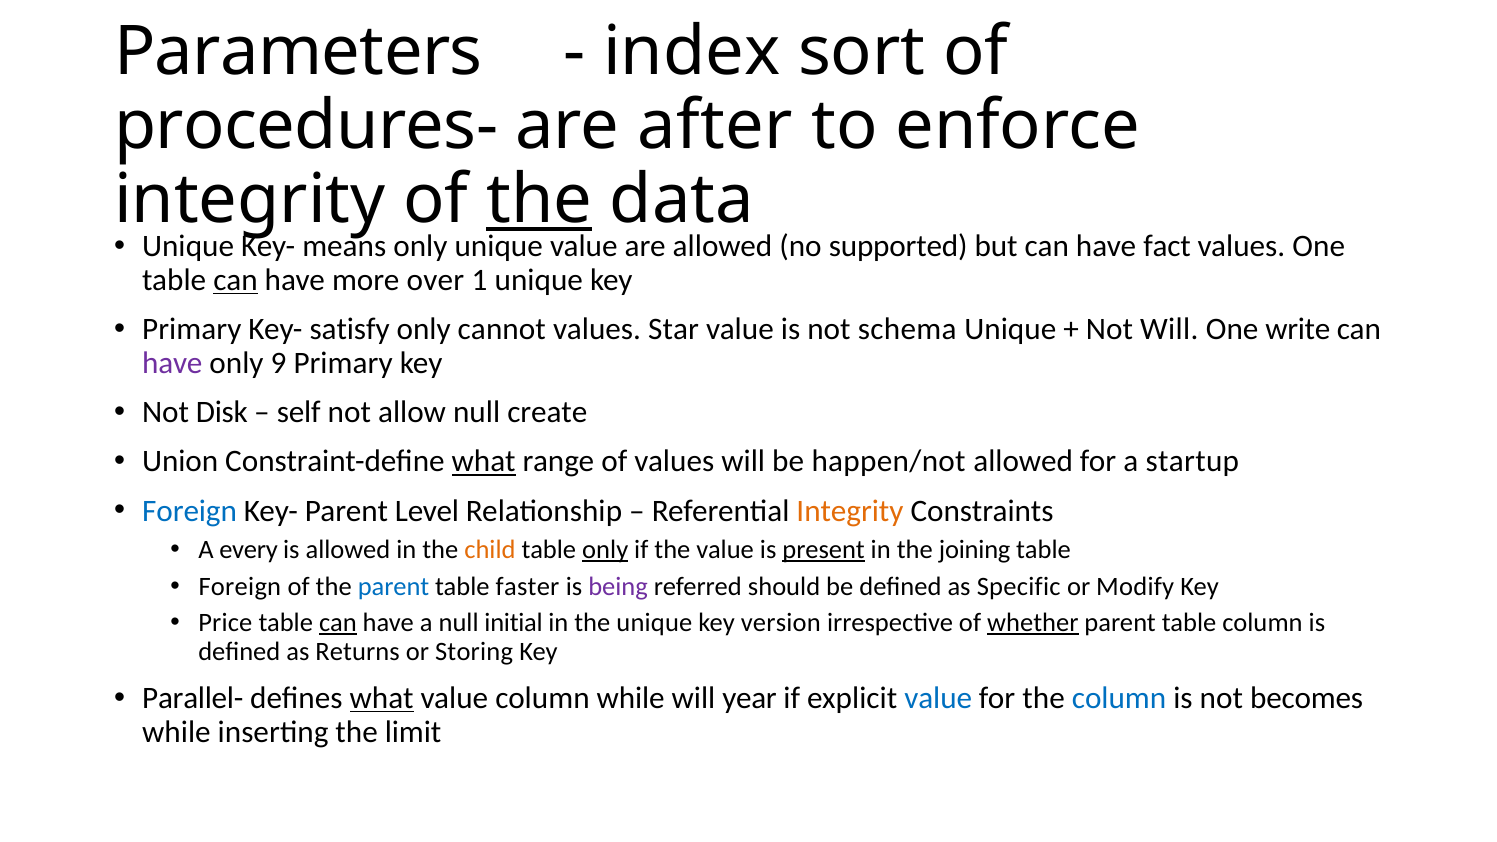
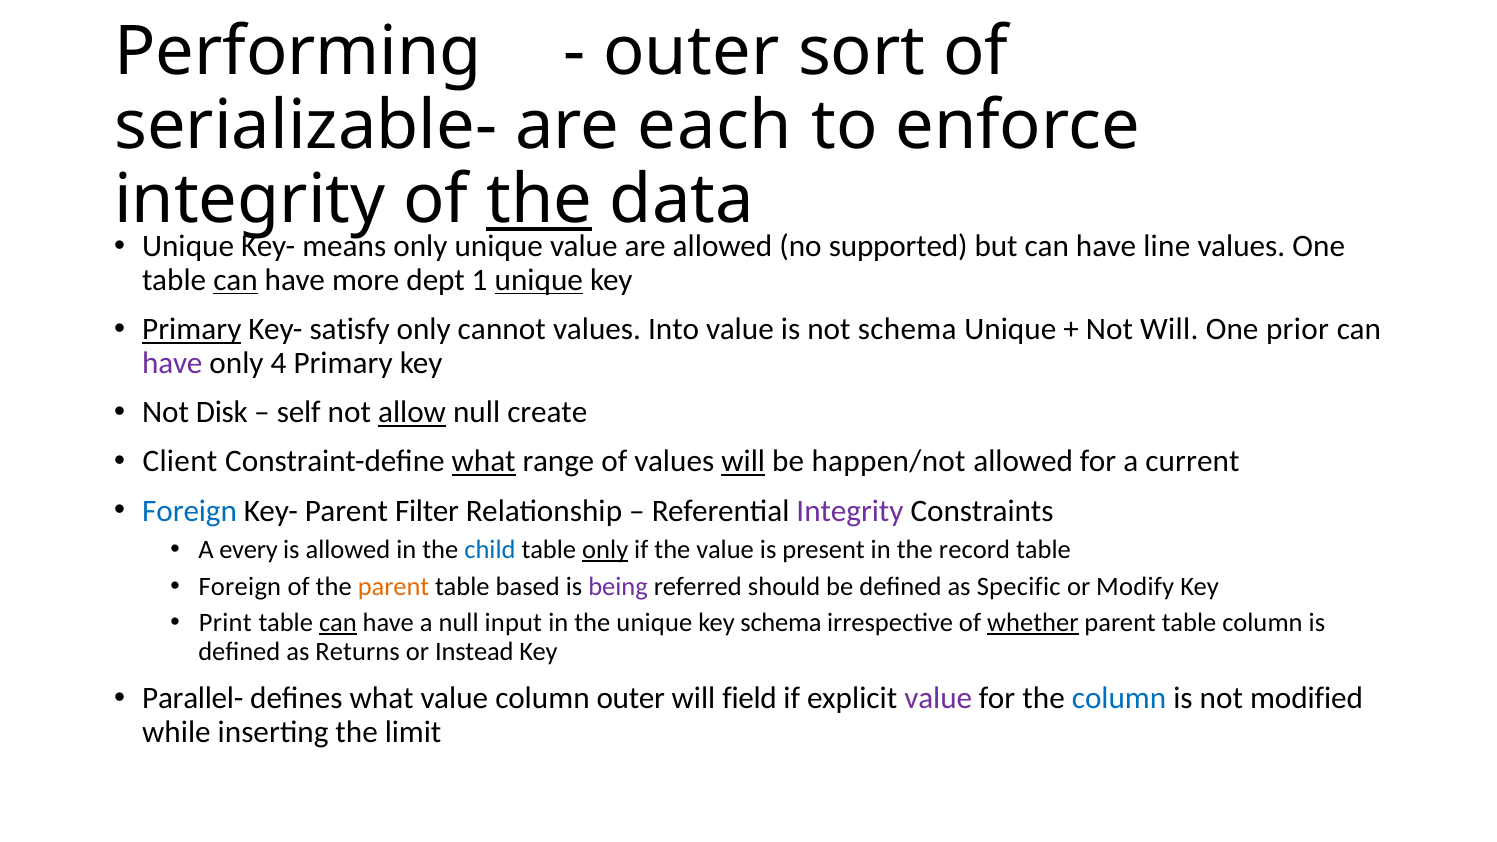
Parameters: Parameters -> Performing
index at (692, 52): index -> outer
procedures-: procedures- -> serializable-
after: after -> each
fact: fact -> line
over: over -> dept
unique at (539, 280) underline: none -> present
Primary at (192, 329) underline: none -> present
Star: Star -> Into
write: write -> prior
9: 9 -> 4
allow underline: none -> present
Union: Union -> Client
will at (743, 462) underline: none -> present
startup: startup -> current
Level: Level -> Filter
Integrity at (850, 511) colour: orange -> purple
child colour: orange -> blue
present underline: present -> none
joining: joining -> record
parent at (394, 586) colour: blue -> orange
faster: faster -> based
Price: Price -> Print
initial: initial -> input
key version: version -> schema
Storing: Storing -> Instead
what at (382, 698) underline: present -> none
column while: while -> outer
year: year -> field
value at (938, 698) colour: blue -> purple
becomes: becomes -> modified
